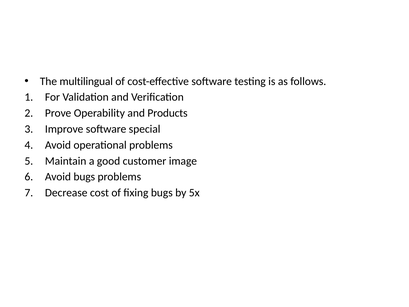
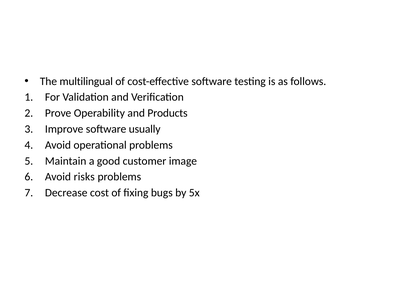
special: special -> usually
Avoid bugs: bugs -> risks
